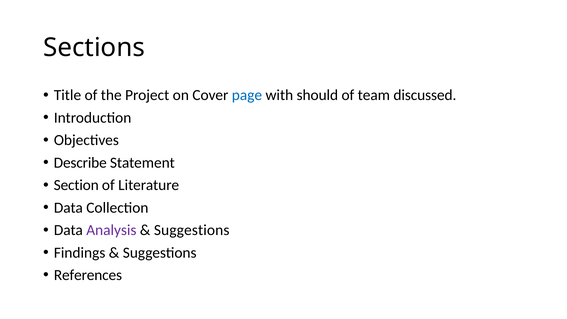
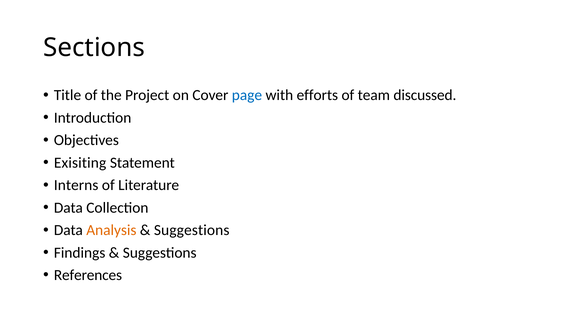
should: should -> efforts
Describe: Describe -> Exisiting
Section: Section -> Interns
Analysis colour: purple -> orange
